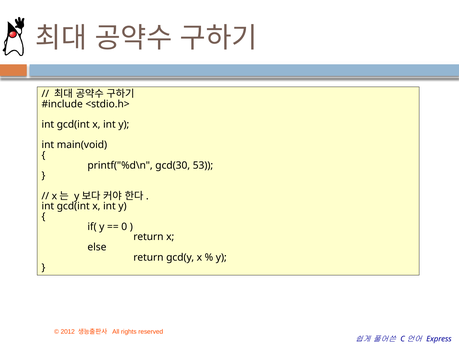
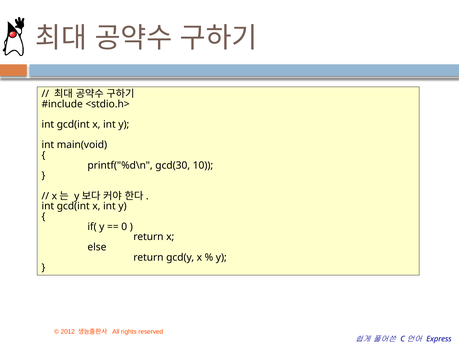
53: 53 -> 10
